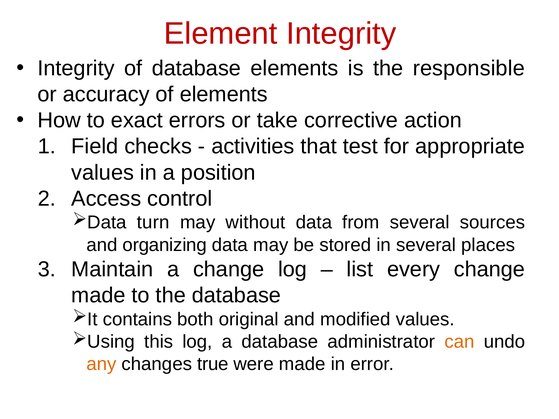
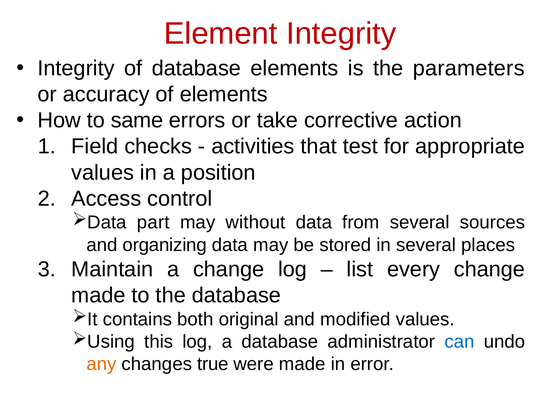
responsible: responsible -> parameters
exact: exact -> same
turn: turn -> part
can colour: orange -> blue
